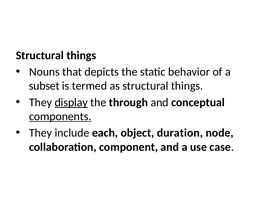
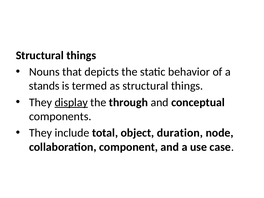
subset: subset -> stands
components underline: present -> none
each: each -> total
